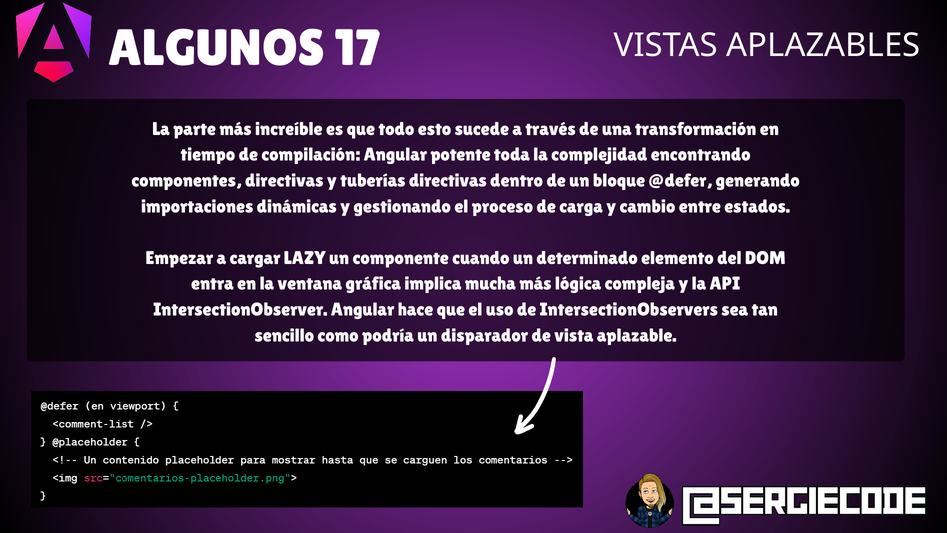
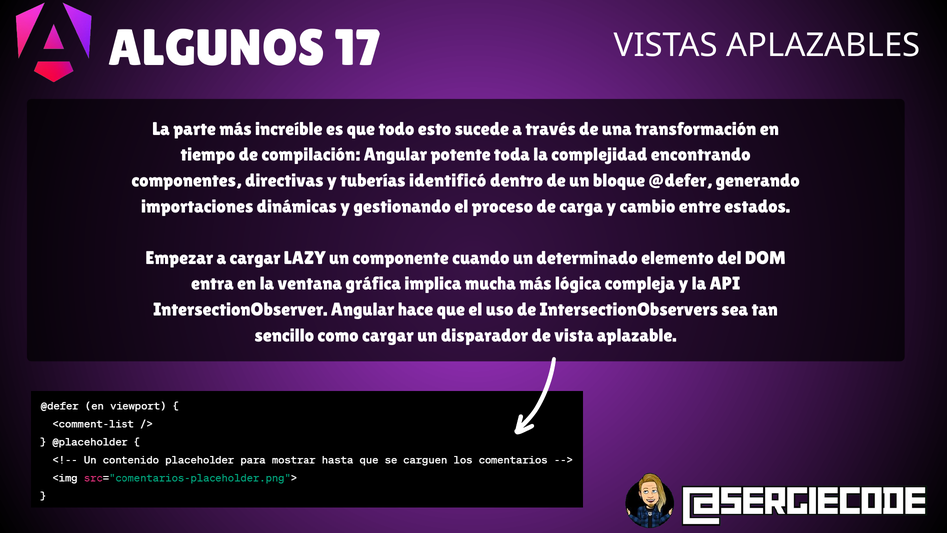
tuberías directivas: directivas -> identificó
como podría: podría -> cargar
